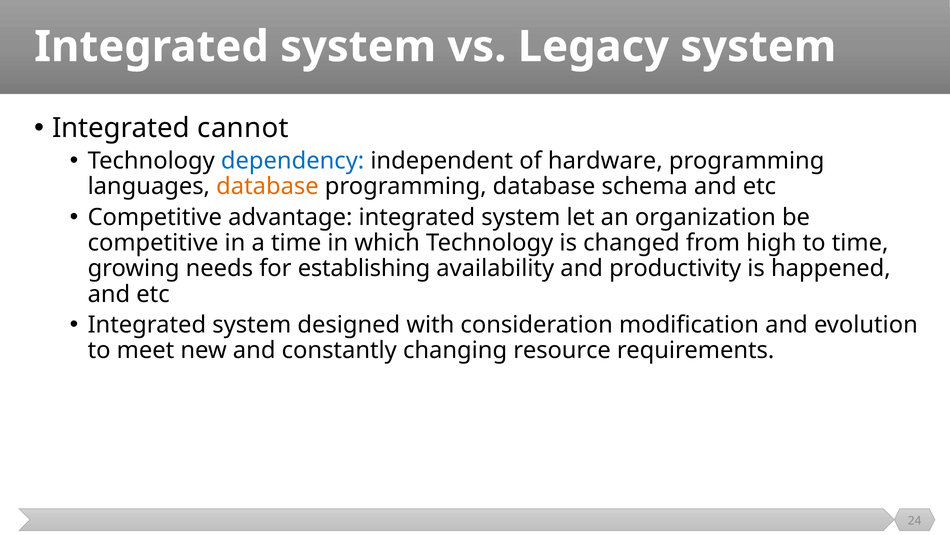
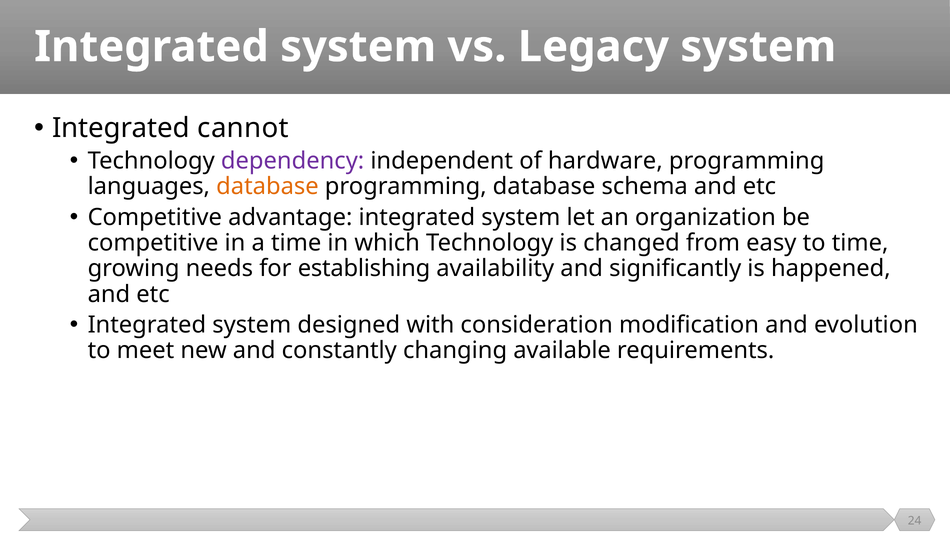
dependency colour: blue -> purple
high: high -> easy
productivity: productivity -> significantly
resource: resource -> available
